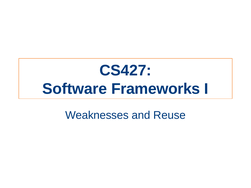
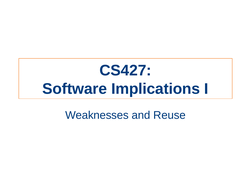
Frameworks: Frameworks -> Implications
